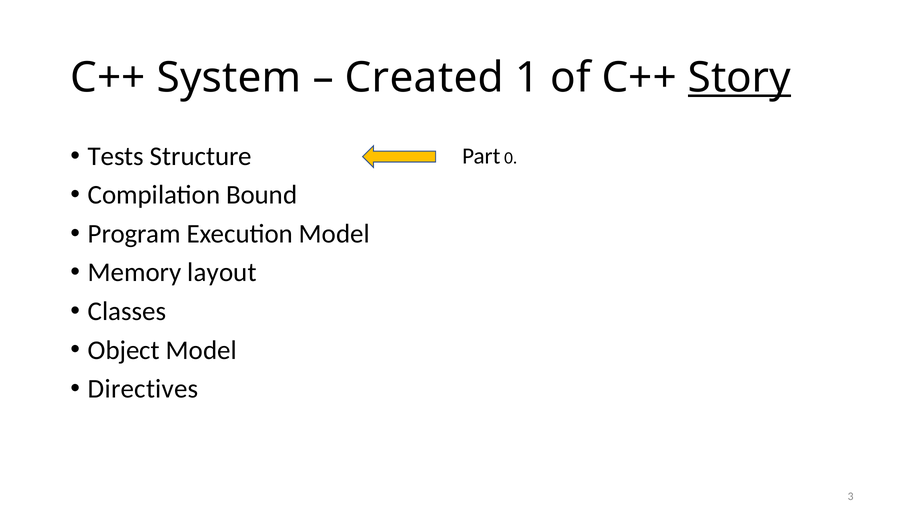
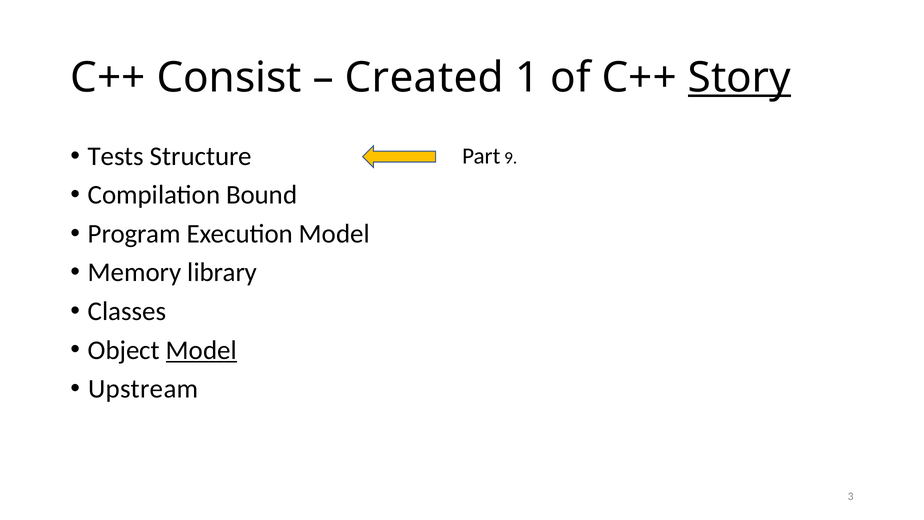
System: System -> Consist
0: 0 -> 9
layout: layout -> library
Model at (201, 350) underline: none -> present
Directives: Directives -> Upstream
